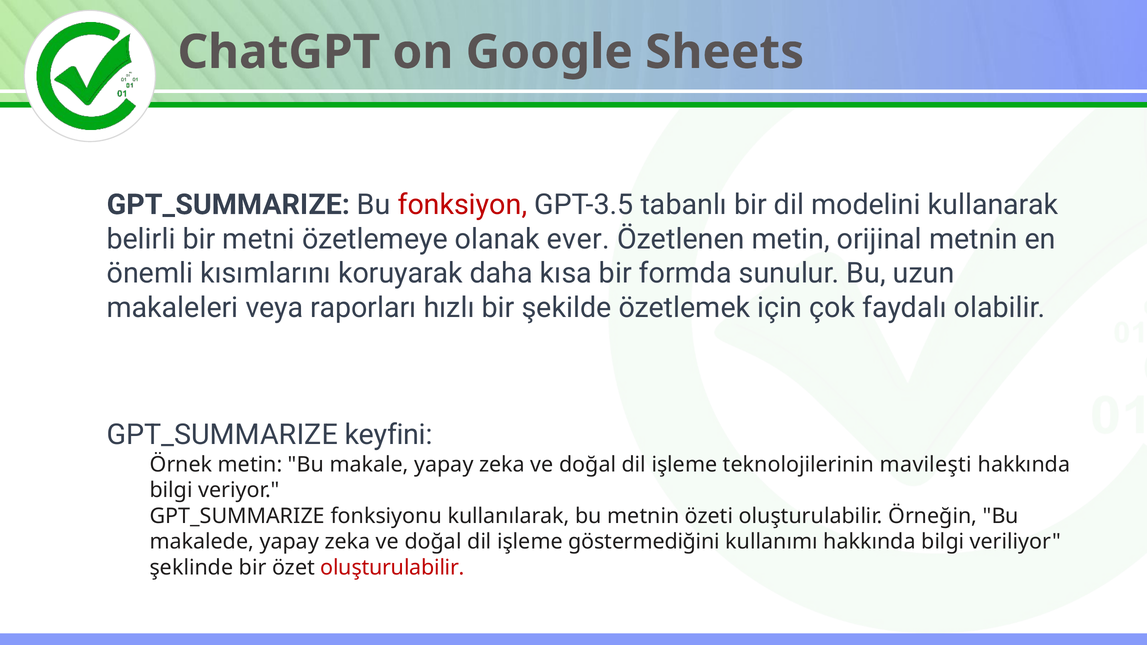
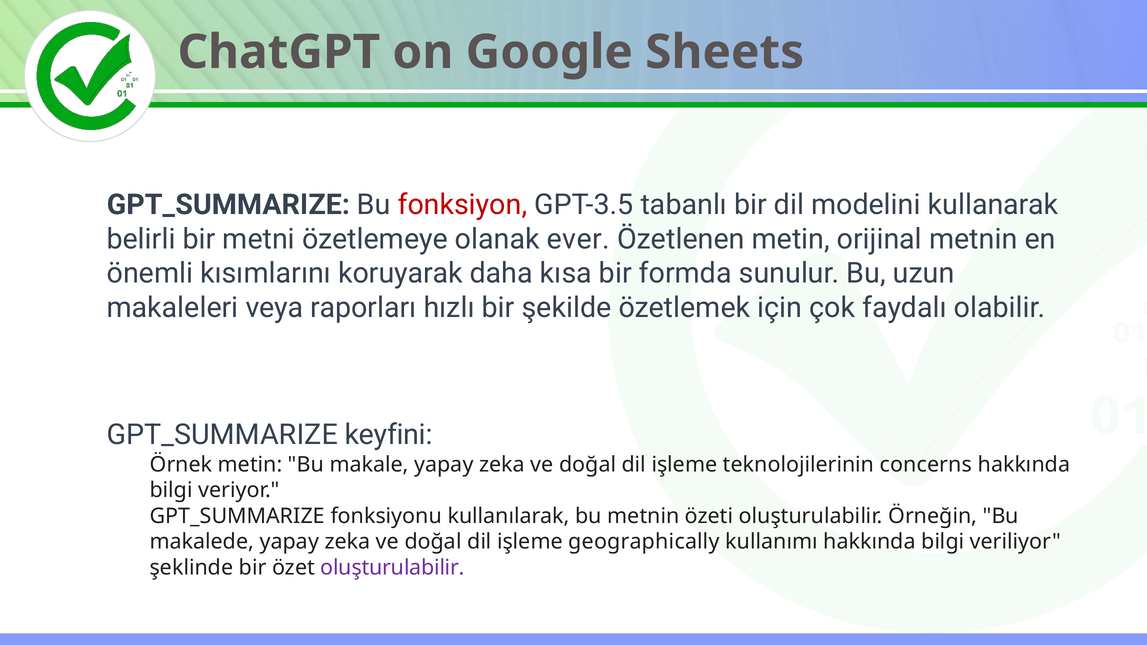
mavileşti: mavileşti -> concerns
göstermediğini: göstermediğini -> geographically
oluşturulabilir at (392, 568) colour: red -> purple
